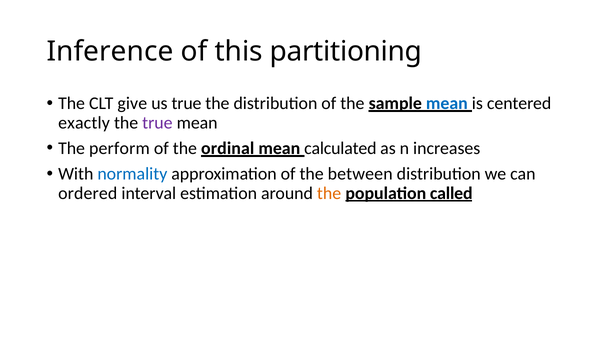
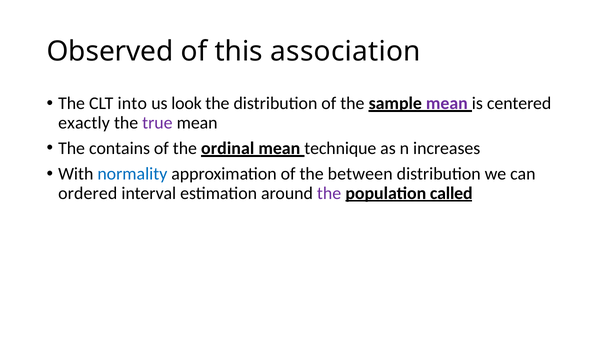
Inference: Inference -> Observed
partitioning: partitioning -> association
give: give -> into
us true: true -> look
mean at (447, 103) colour: blue -> purple
perform: perform -> contains
calculated: calculated -> technique
the at (329, 193) colour: orange -> purple
